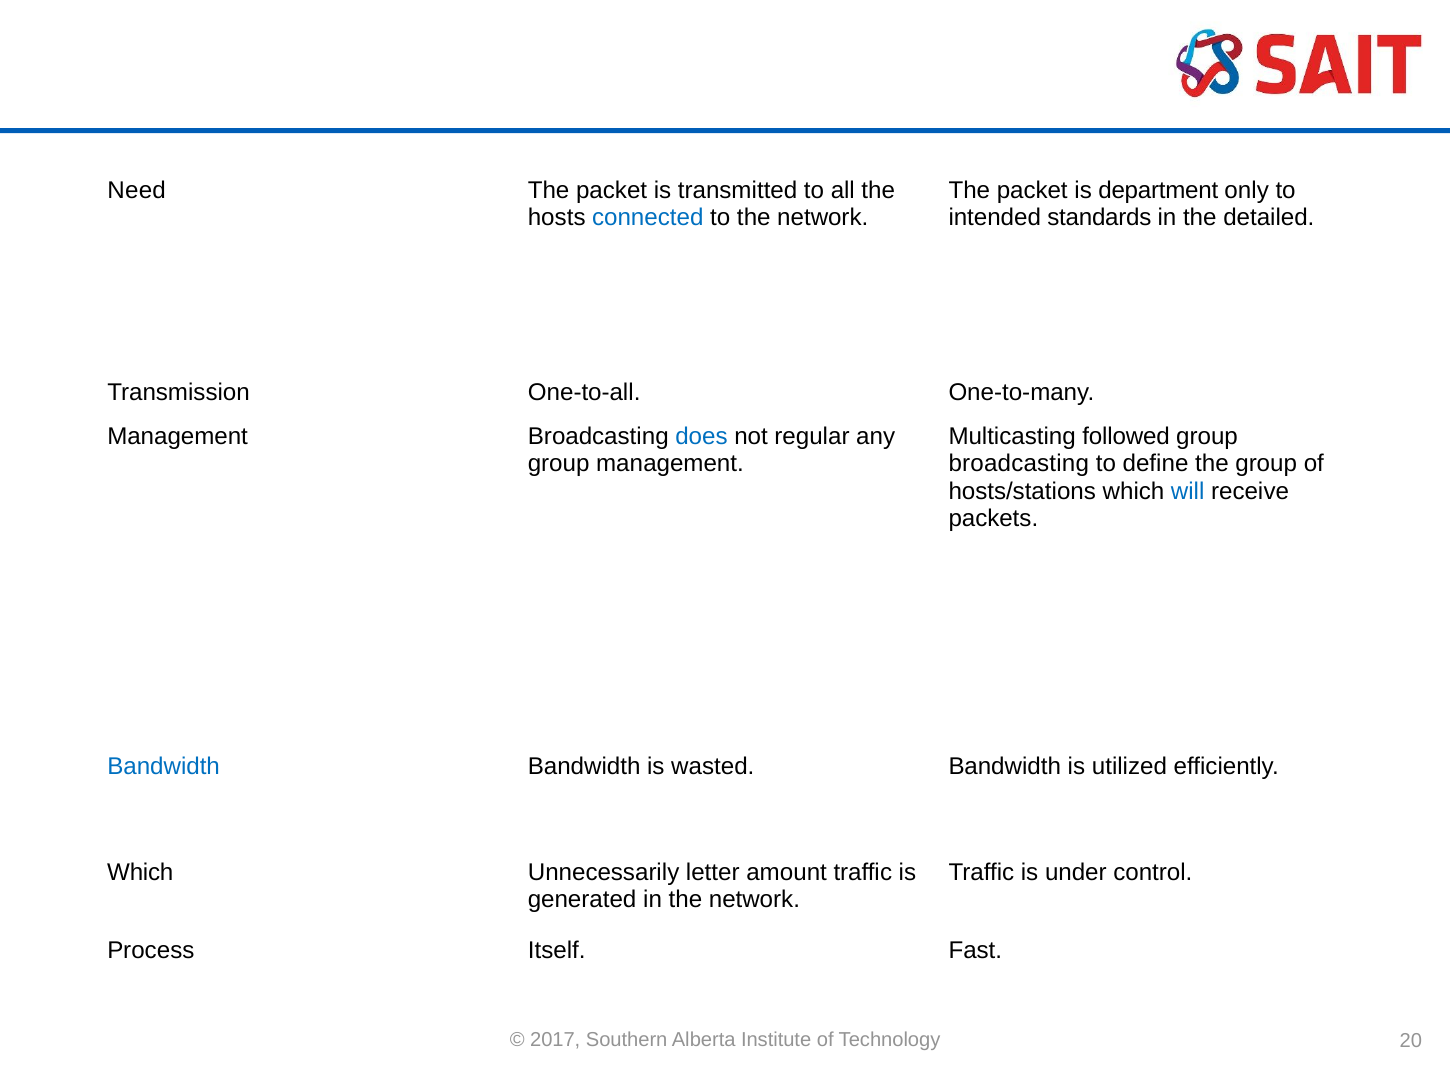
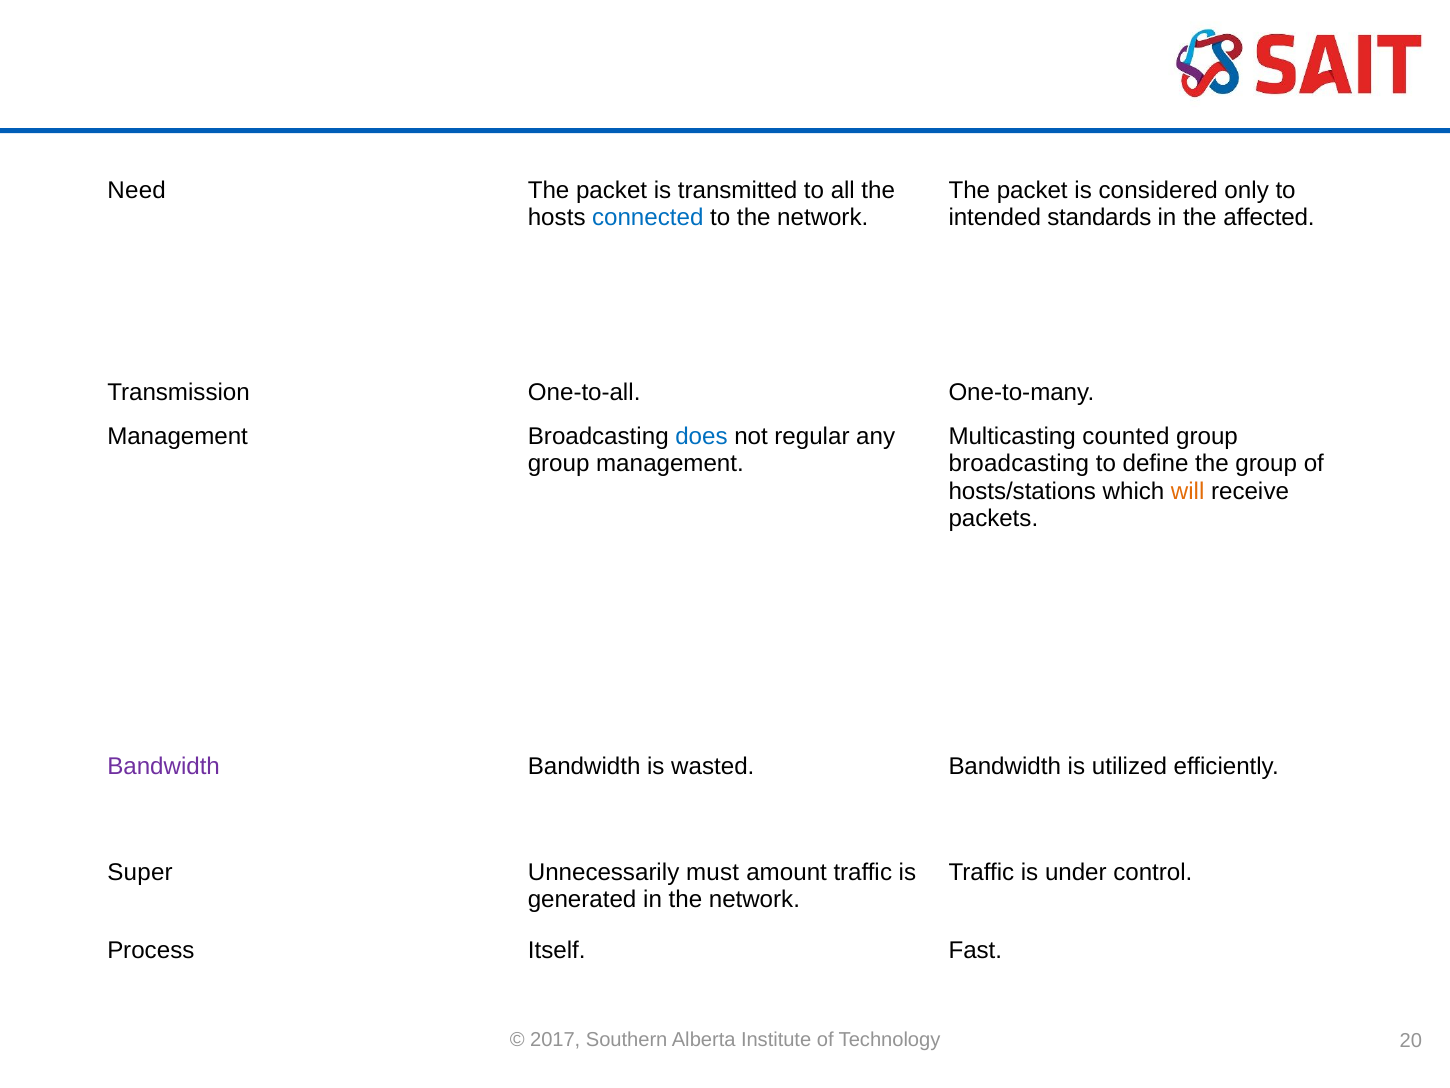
department: department -> considered
detailed: detailed -> affected
followed: followed -> counted
will colour: blue -> orange
Bandwidth at (164, 766) colour: blue -> purple
Which at (140, 872): Which -> Super
letter: letter -> must
